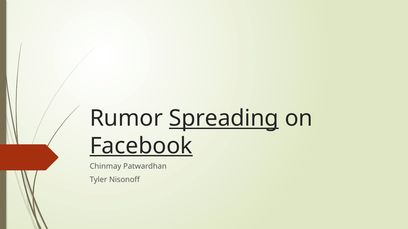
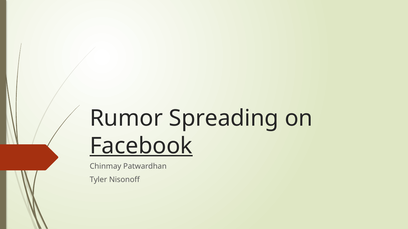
Spreading underline: present -> none
